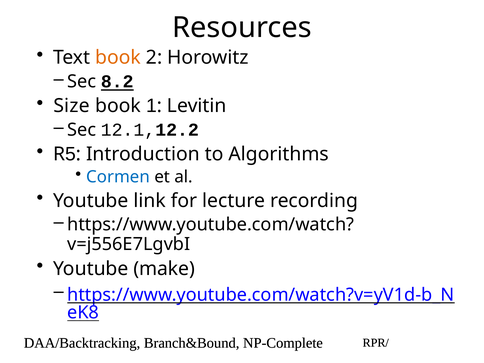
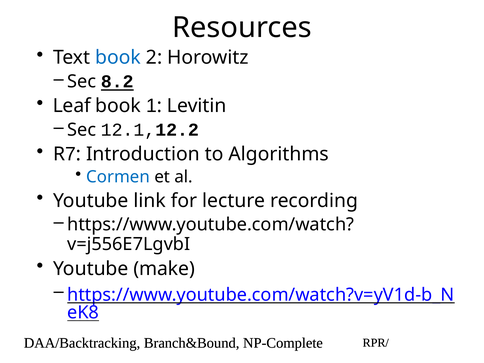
book at (118, 57) colour: orange -> blue
Size: Size -> Leaf
5: 5 -> 7
